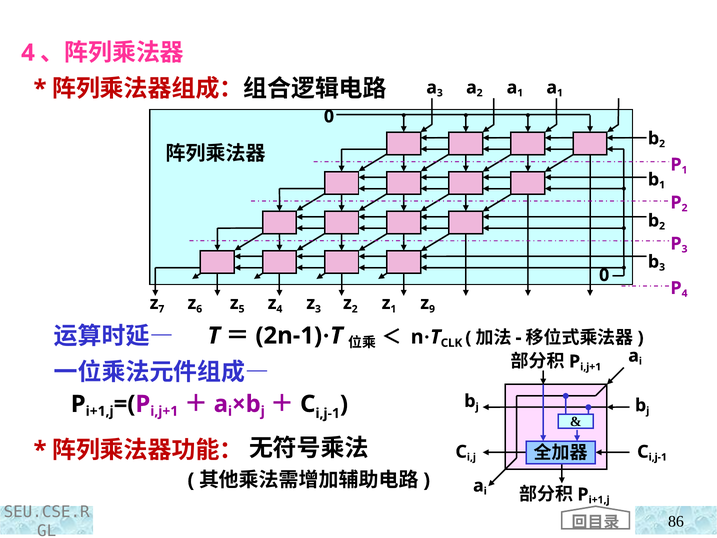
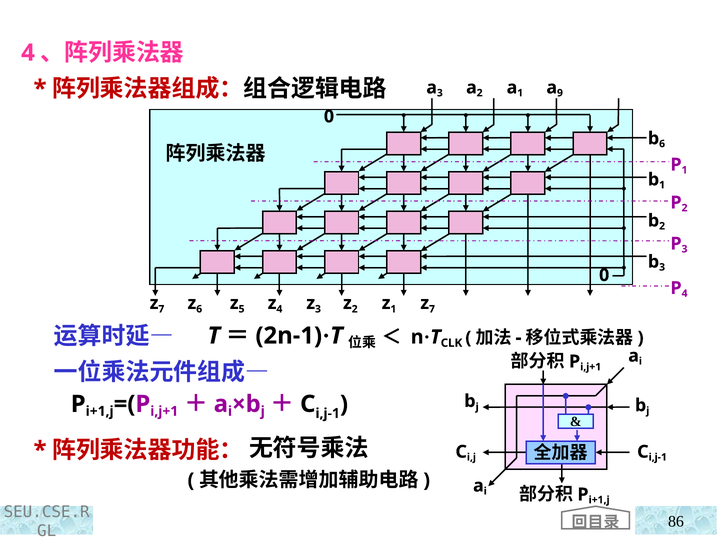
1 at (560, 93): 1 -> 9
2 at (662, 144): 2 -> 6
9 at (432, 309): 9 -> 7
